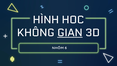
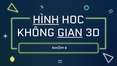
HÌNH underline: none -> present
